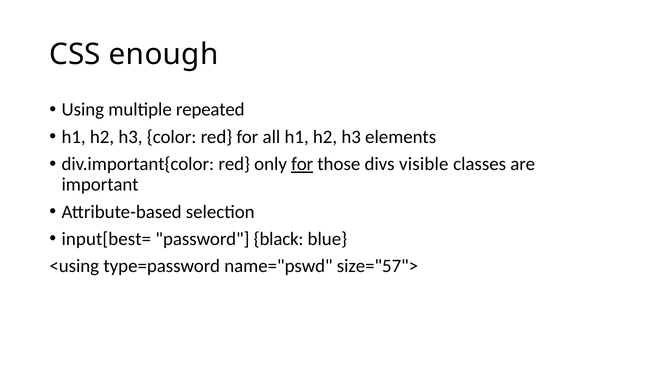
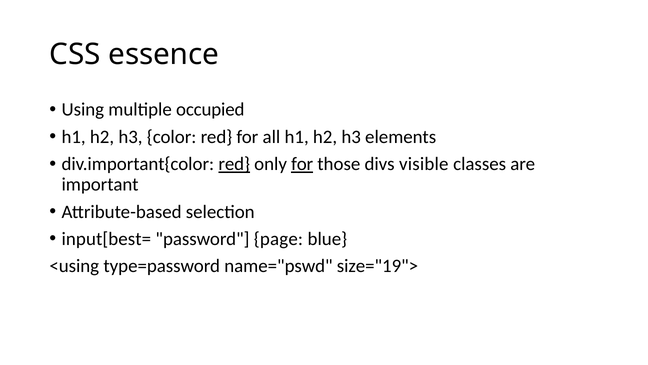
enough: enough -> essence
repeated: repeated -> occupied
red at (234, 164) underline: none -> present
black: black -> page
size="57">: size="57"> -> size="19">
